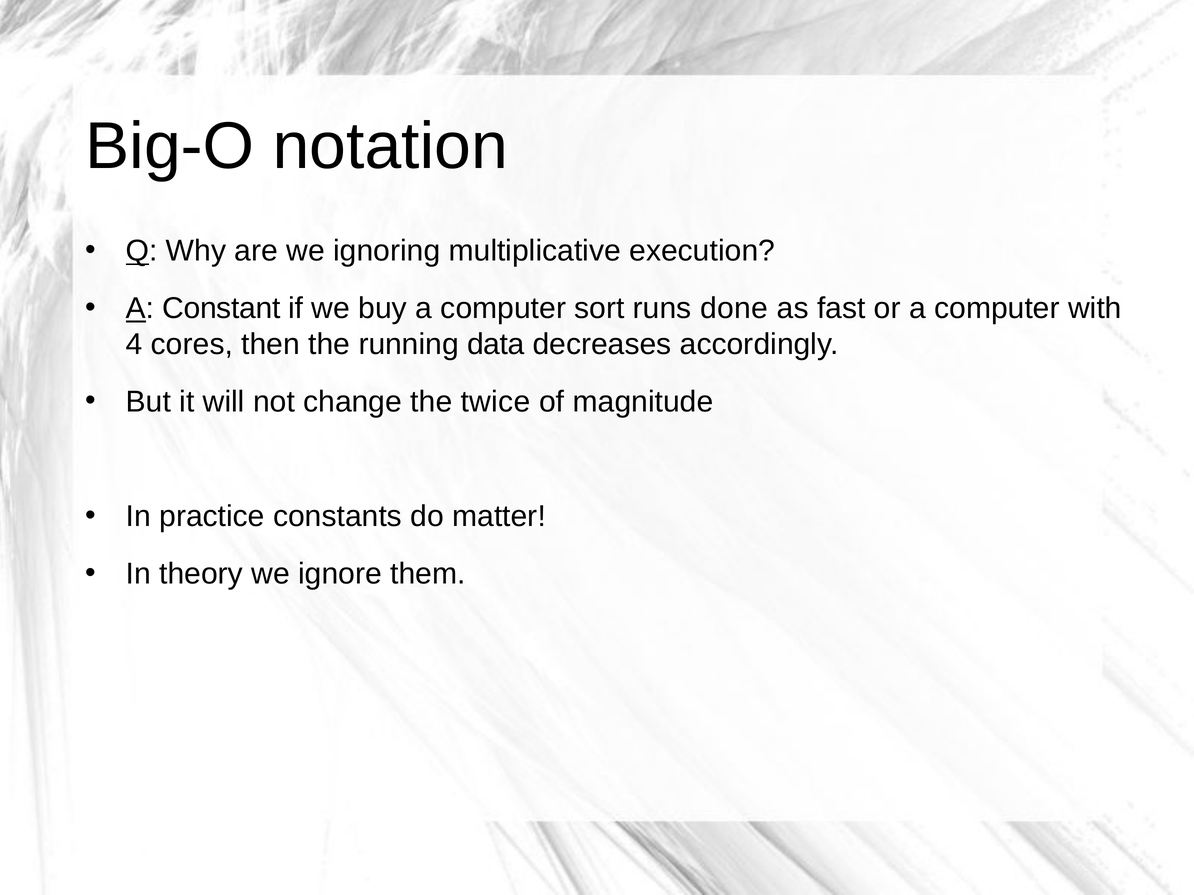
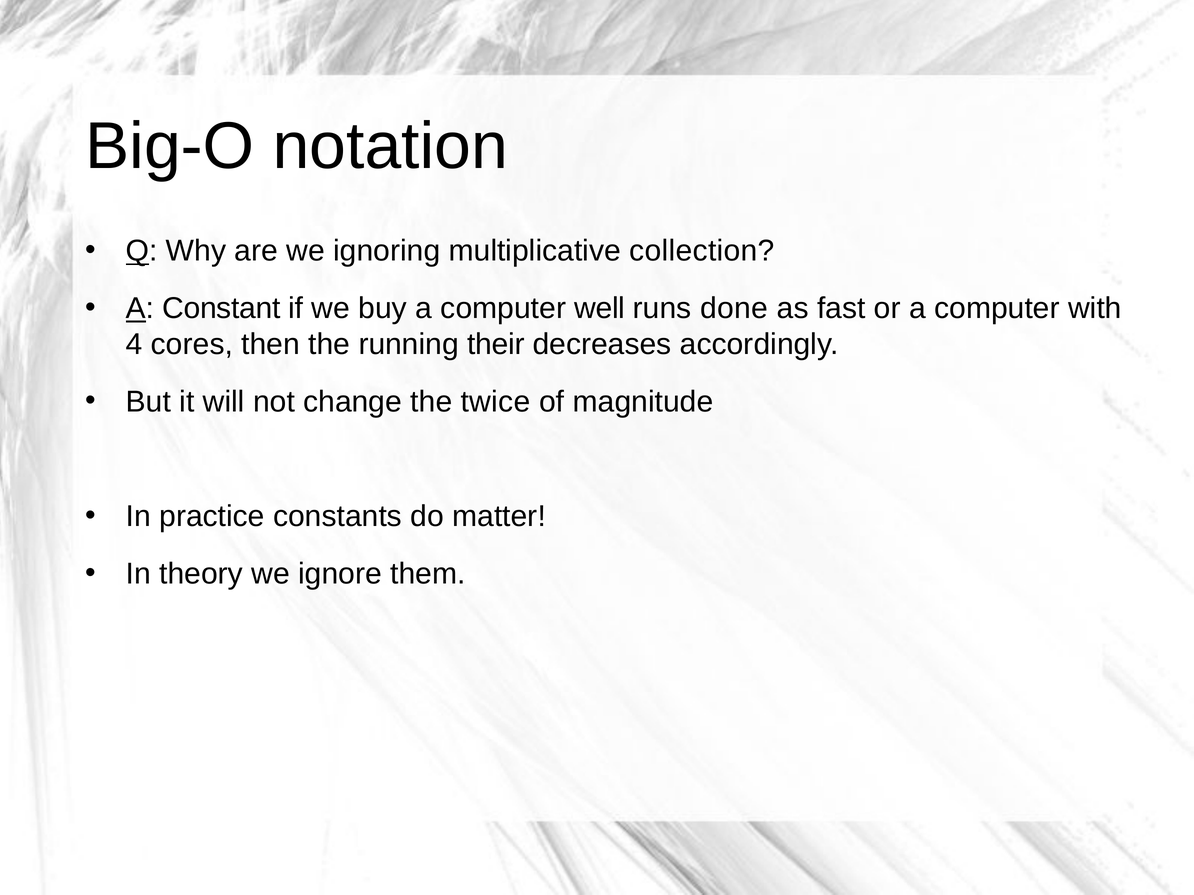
execution: execution -> collection
sort: sort -> well
data: data -> their
